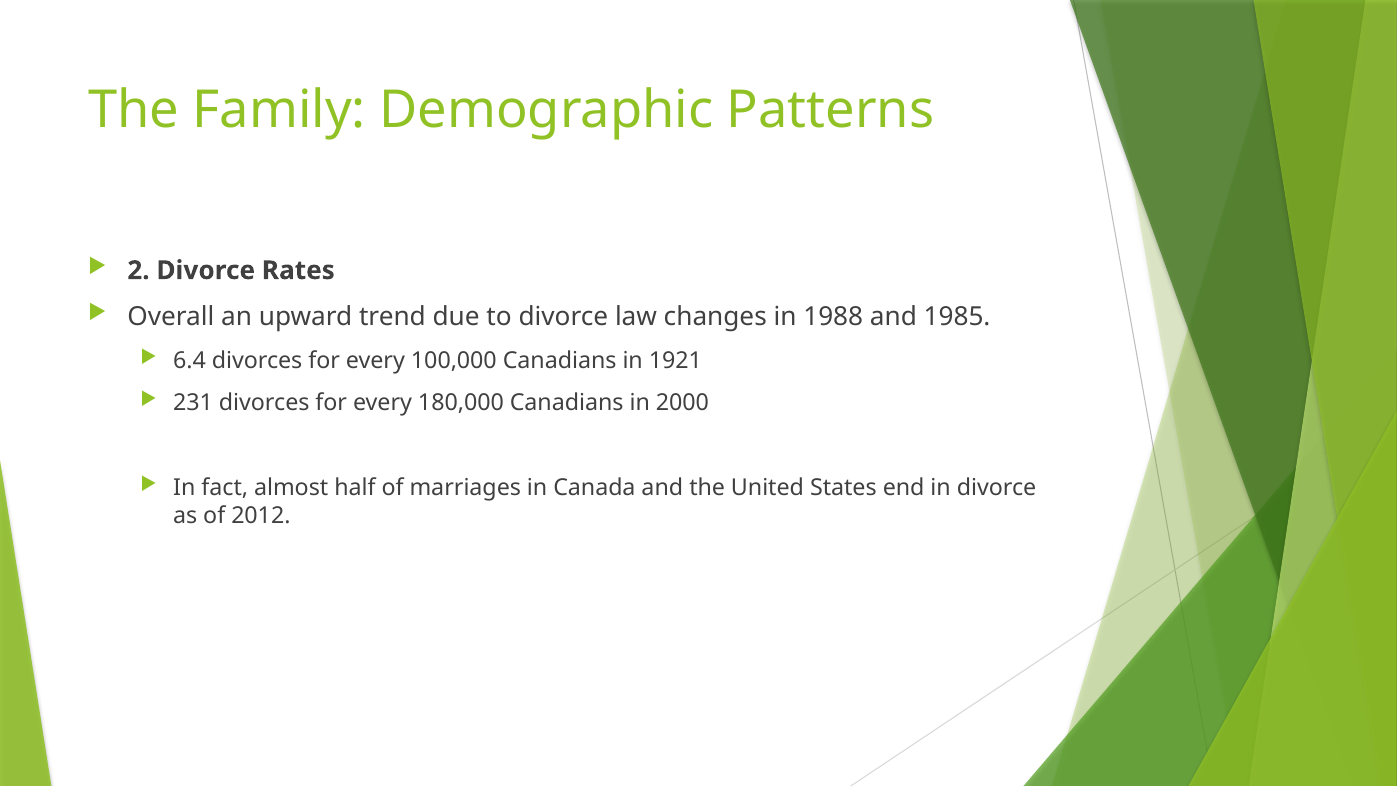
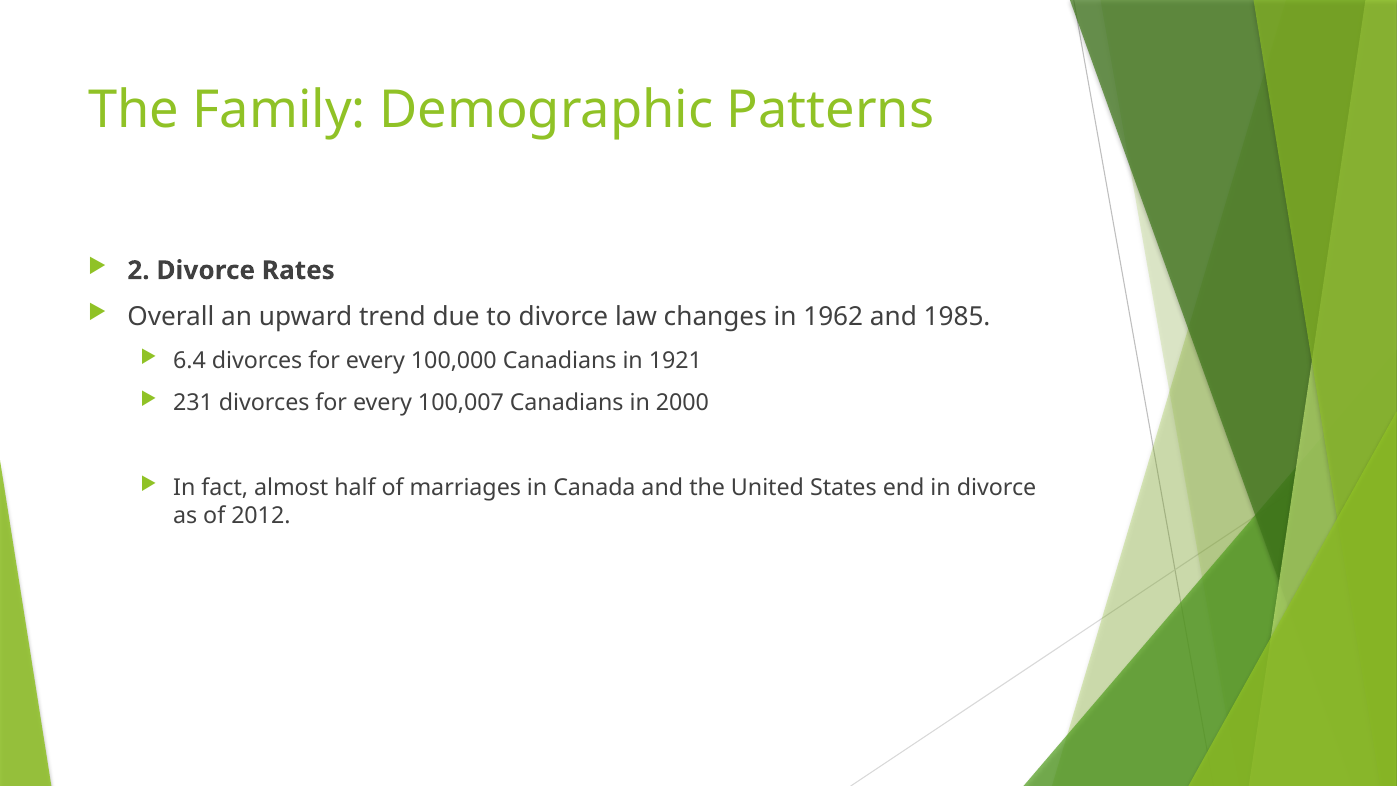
1988: 1988 -> 1962
180,000: 180,000 -> 100,007
